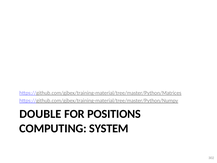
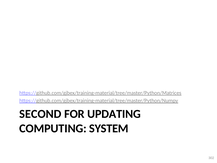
DOUBLE: DOUBLE -> SECOND
POSITIONS: POSITIONS -> UPDATING
